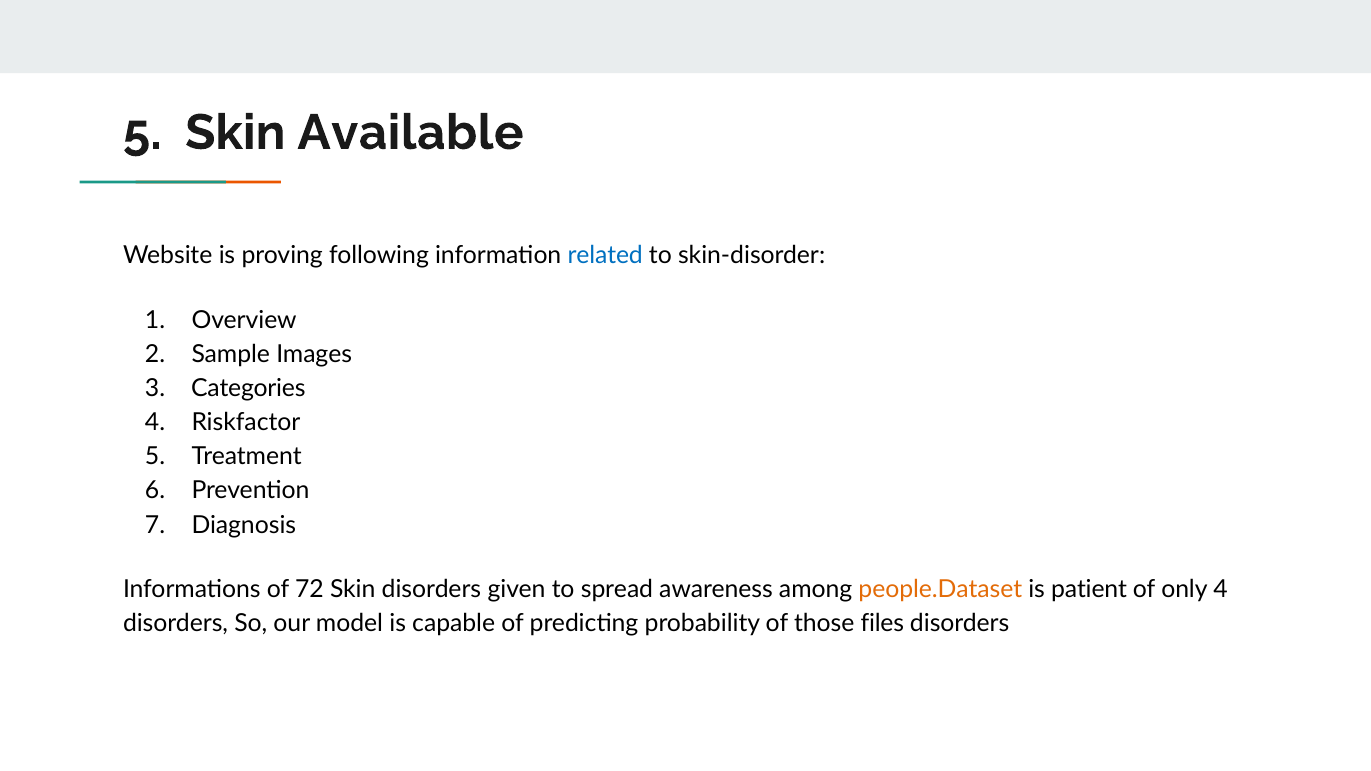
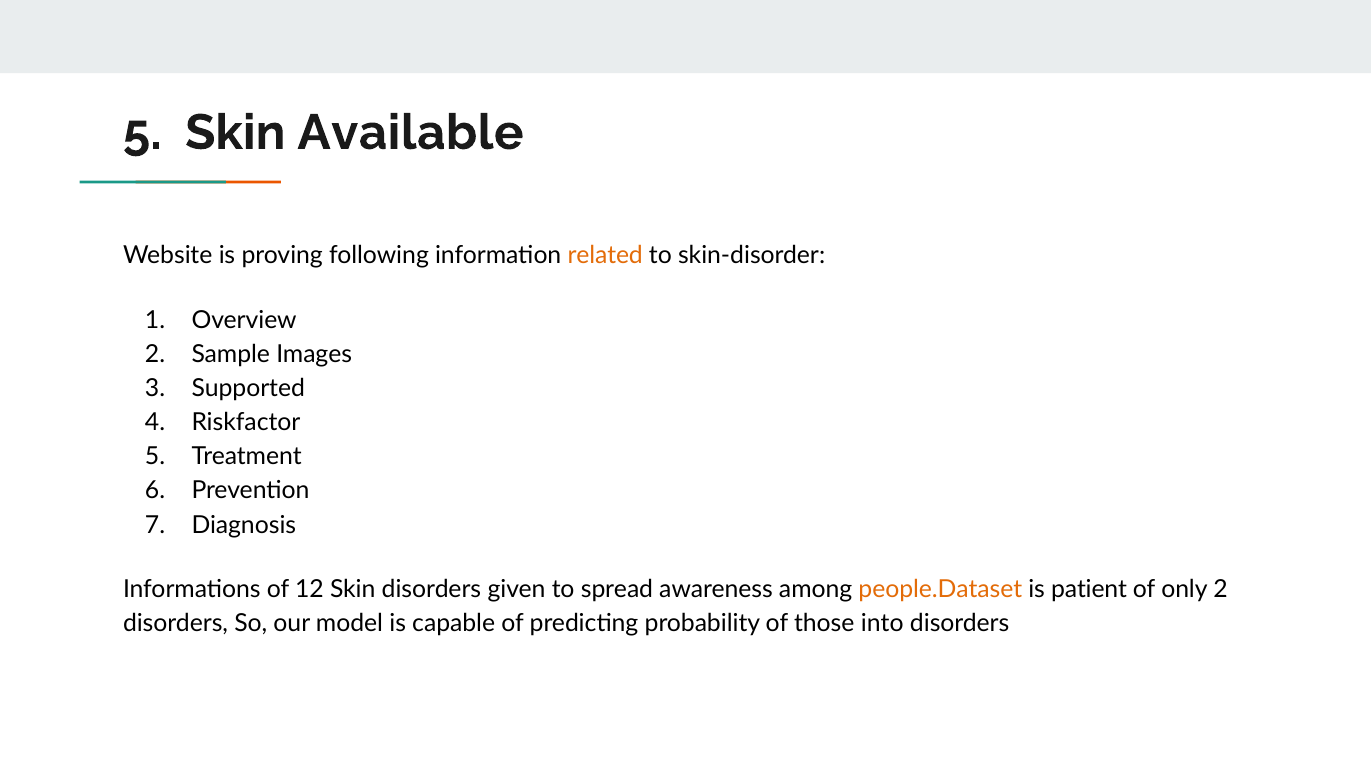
related colour: blue -> orange
Categories: Categories -> Supported
72: 72 -> 12
only 4: 4 -> 2
files: files -> into
